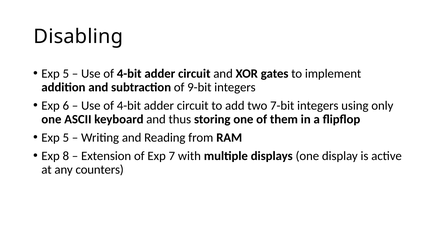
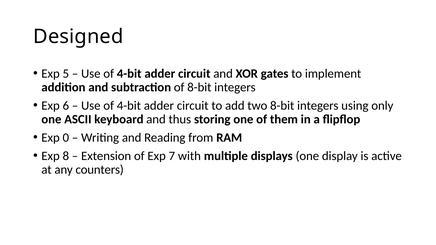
Disabling: Disabling -> Designed
of 9-bit: 9-bit -> 8-bit
two 7-bit: 7-bit -> 8-bit
5 at (66, 138): 5 -> 0
